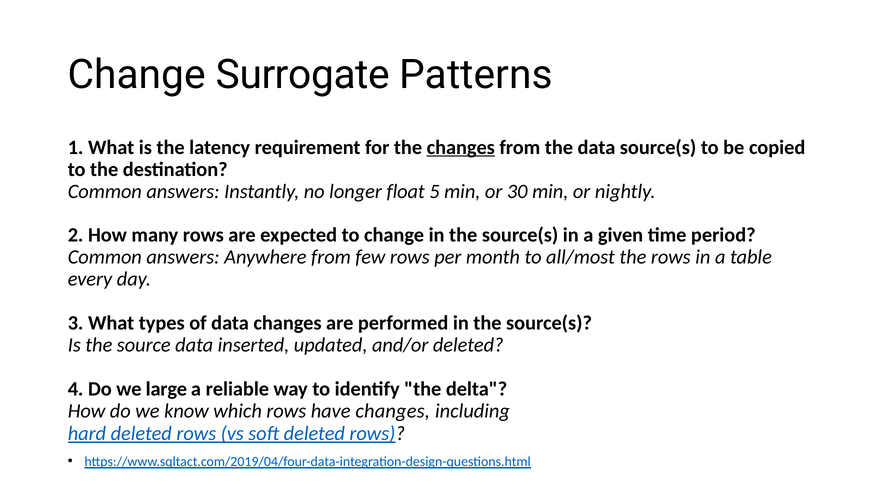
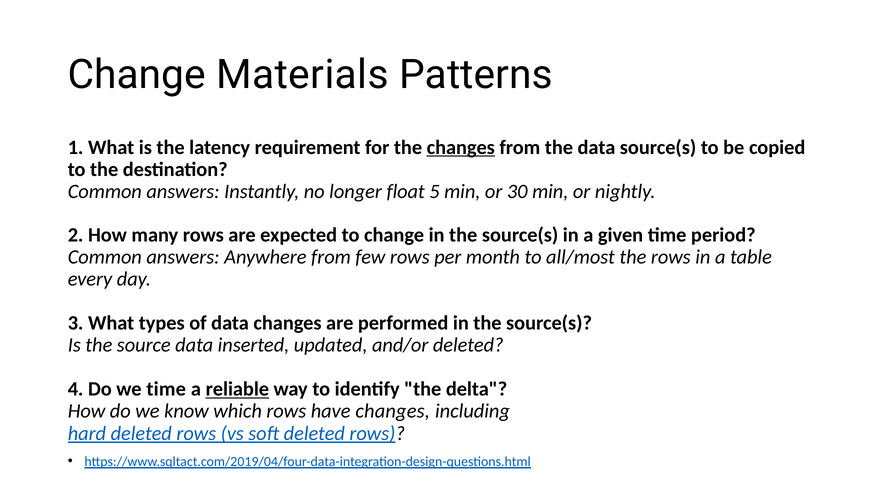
Surrogate: Surrogate -> Materials
we large: large -> time
reliable underline: none -> present
